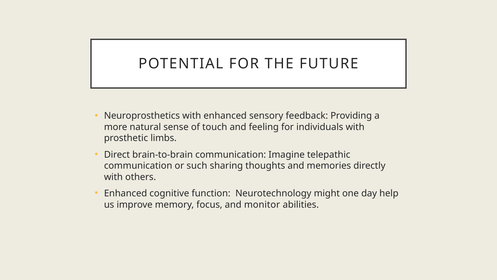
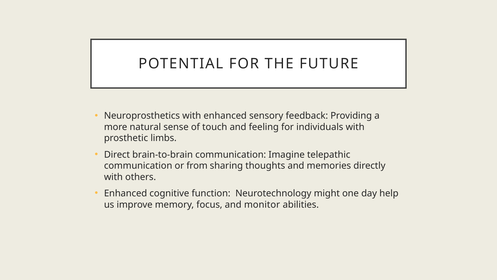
such: such -> from
